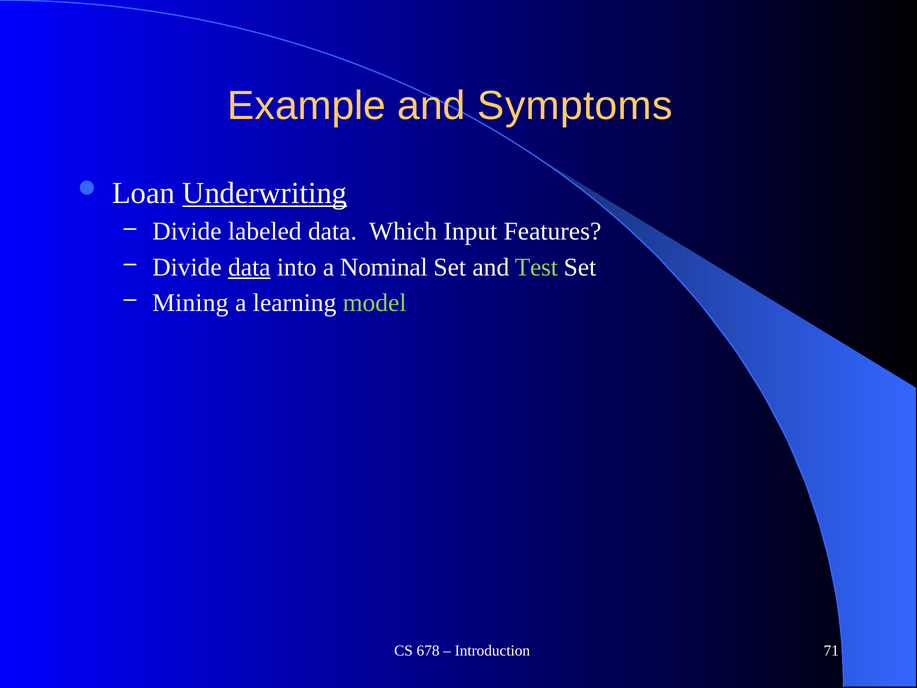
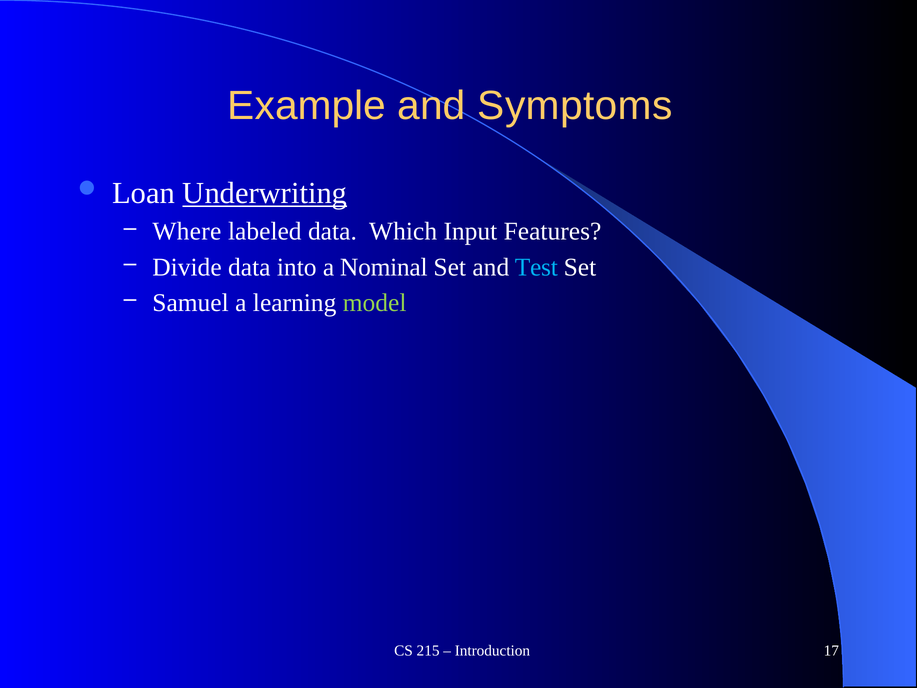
Divide at (187, 231): Divide -> Where
data at (249, 267) underline: present -> none
Test colour: light green -> light blue
Mining: Mining -> Samuel
678: 678 -> 215
71: 71 -> 17
